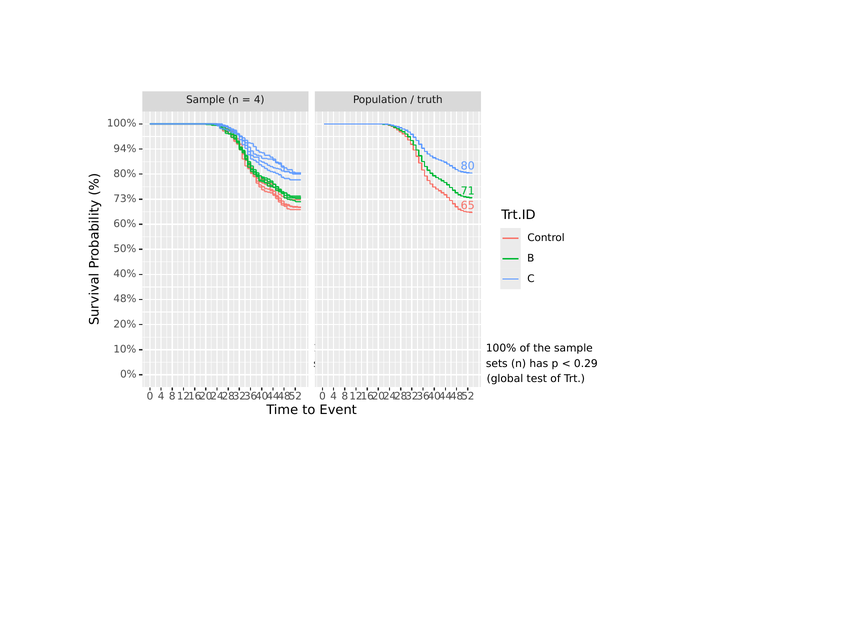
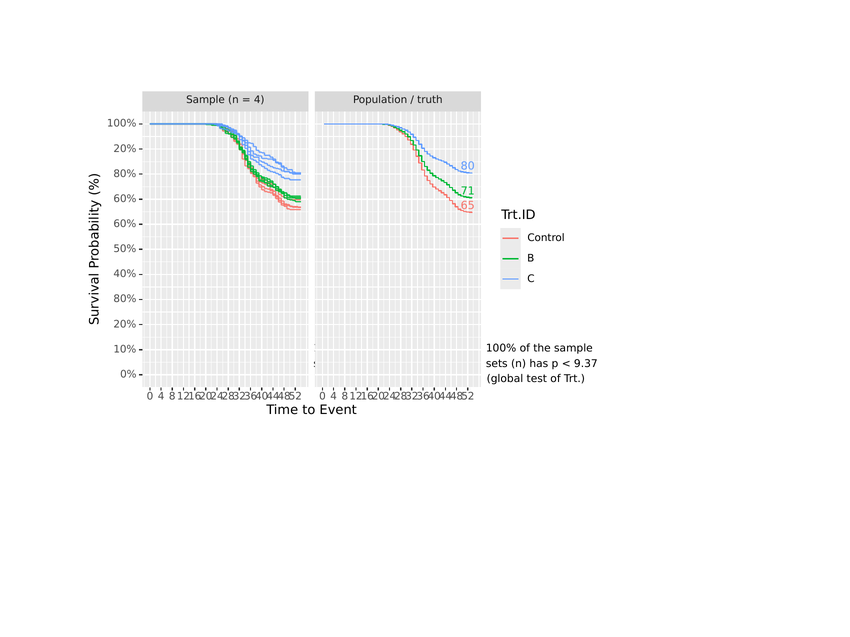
94% at (125, 149): 94% -> 20%
73% at (125, 199): 73% -> 60%
48% at (125, 299): 48% -> 80%
0.29: 0.29 -> 9.37
